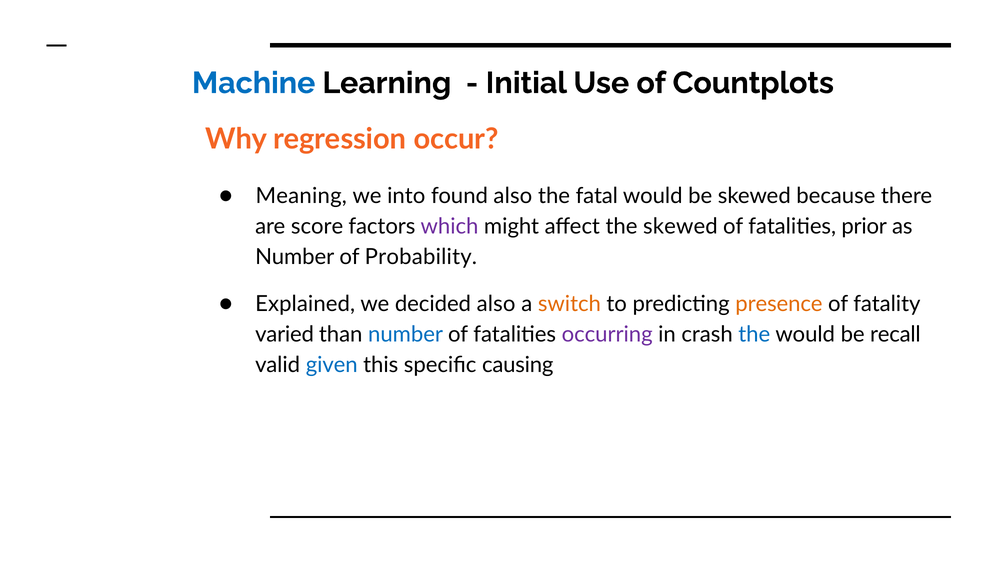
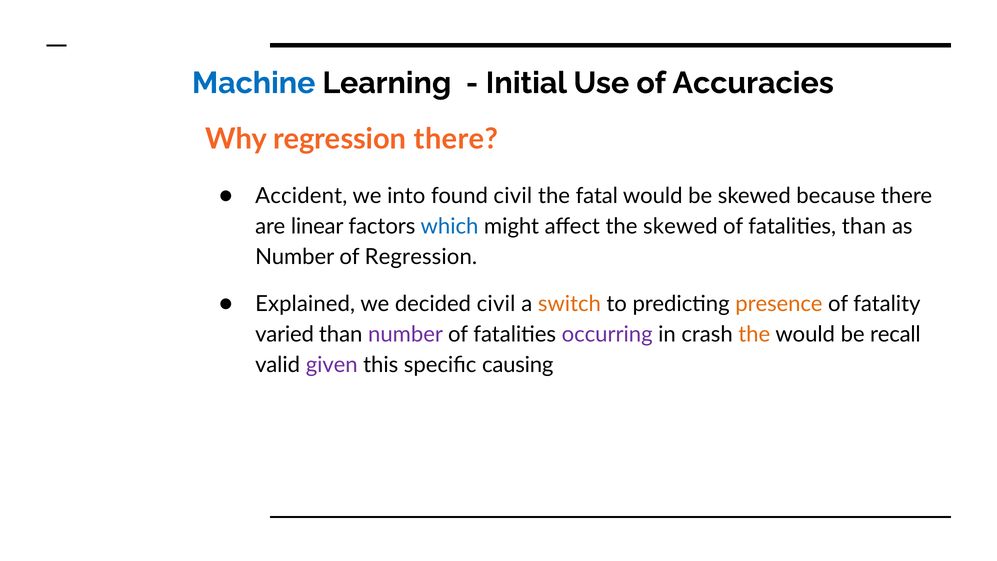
Countplots: Countplots -> Accuracies
regression occur: occur -> there
Meaning: Meaning -> Accident
found also: also -> civil
score: score -> linear
which colour: purple -> blue
fatalities prior: prior -> than
of Probability: Probability -> Regression
decided also: also -> civil
number at (406, 334) colour: blue -> purple
the at (754, 334) colour: blue -> orange
given colour: blue -> purple
